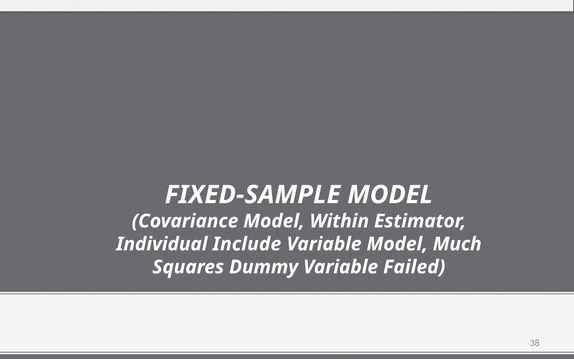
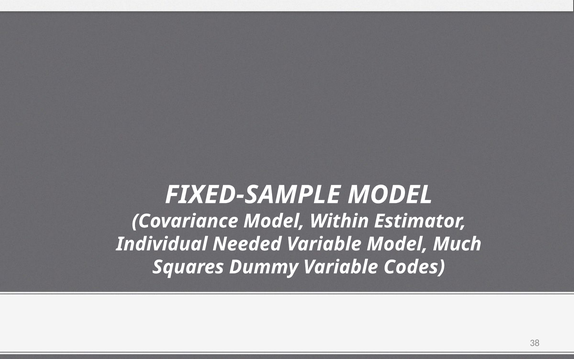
Include: Include -> Needed
Failed: Failed -> Codes
